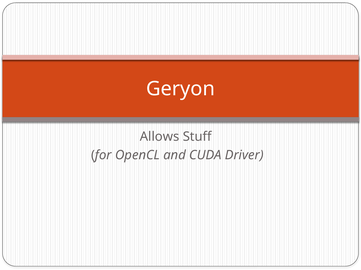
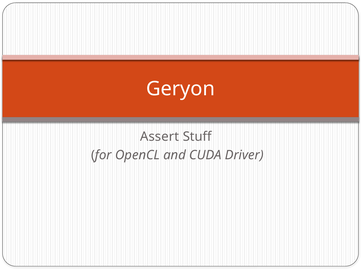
Allows: Allows -> Assert
